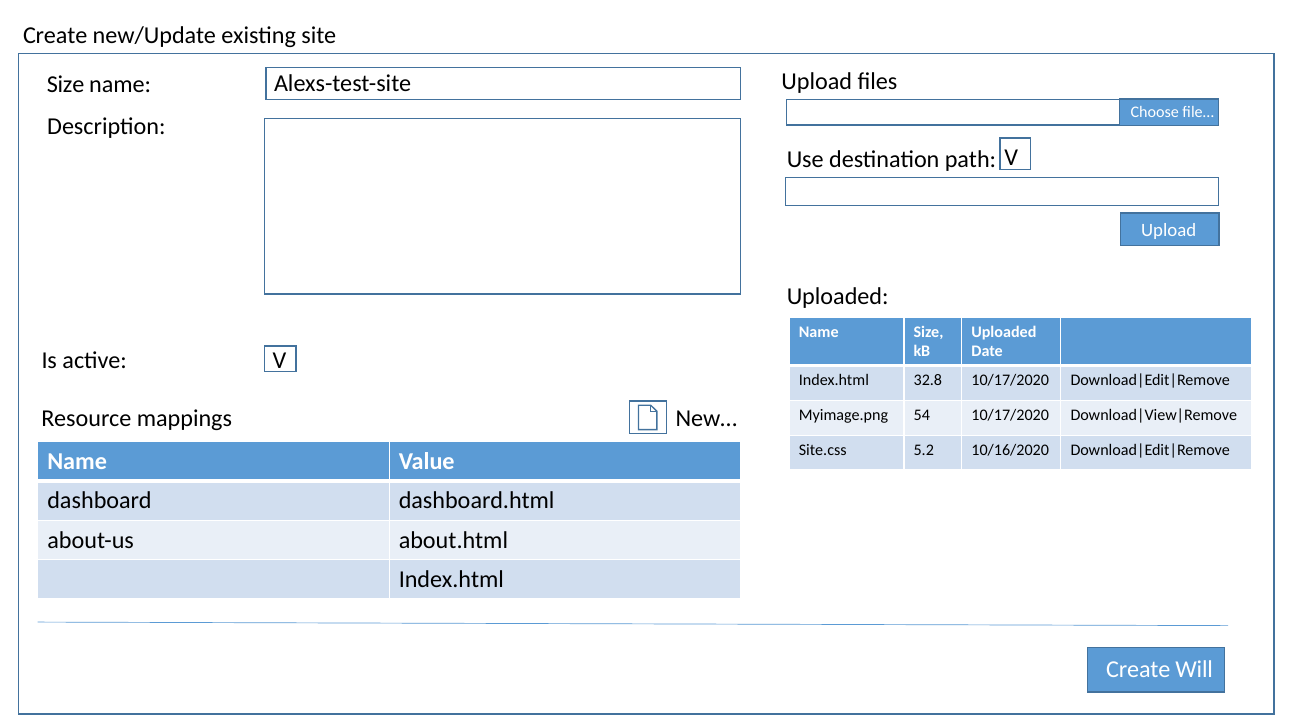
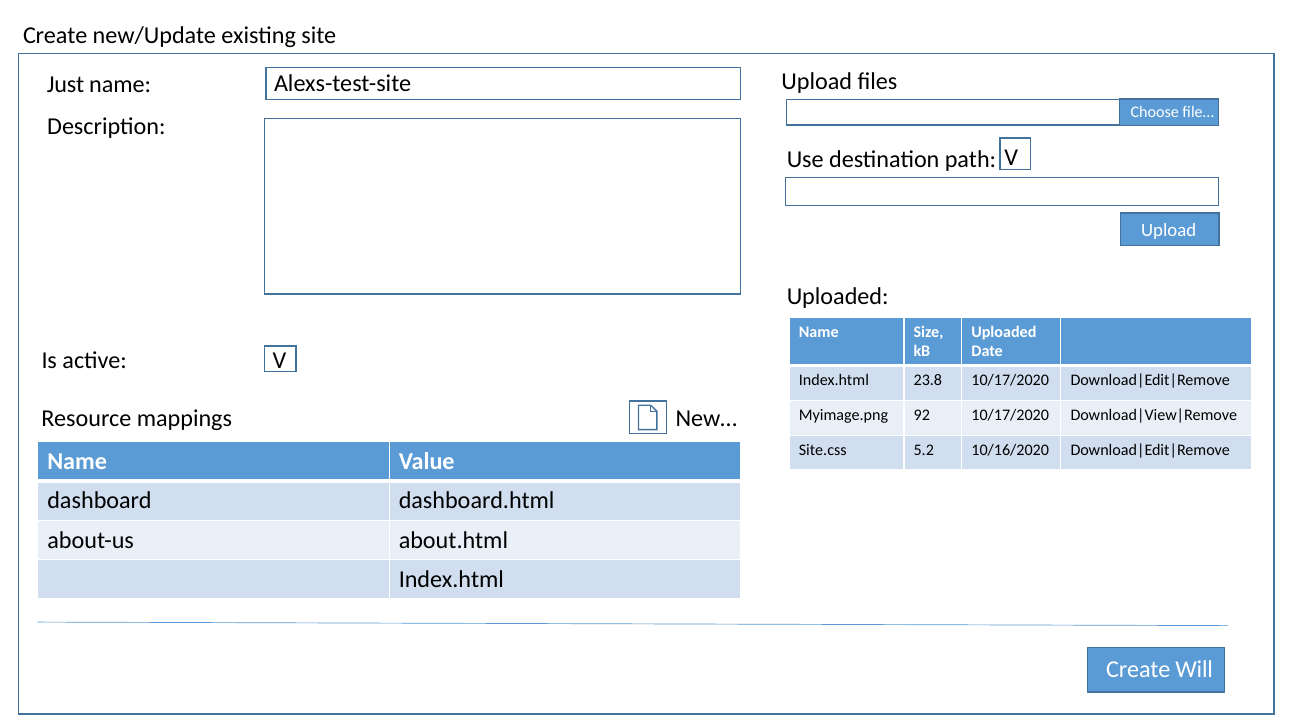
Size at (66, 85): Size -> Just
32.8: 32.8 -> 23.8
54: 54 -> 92
